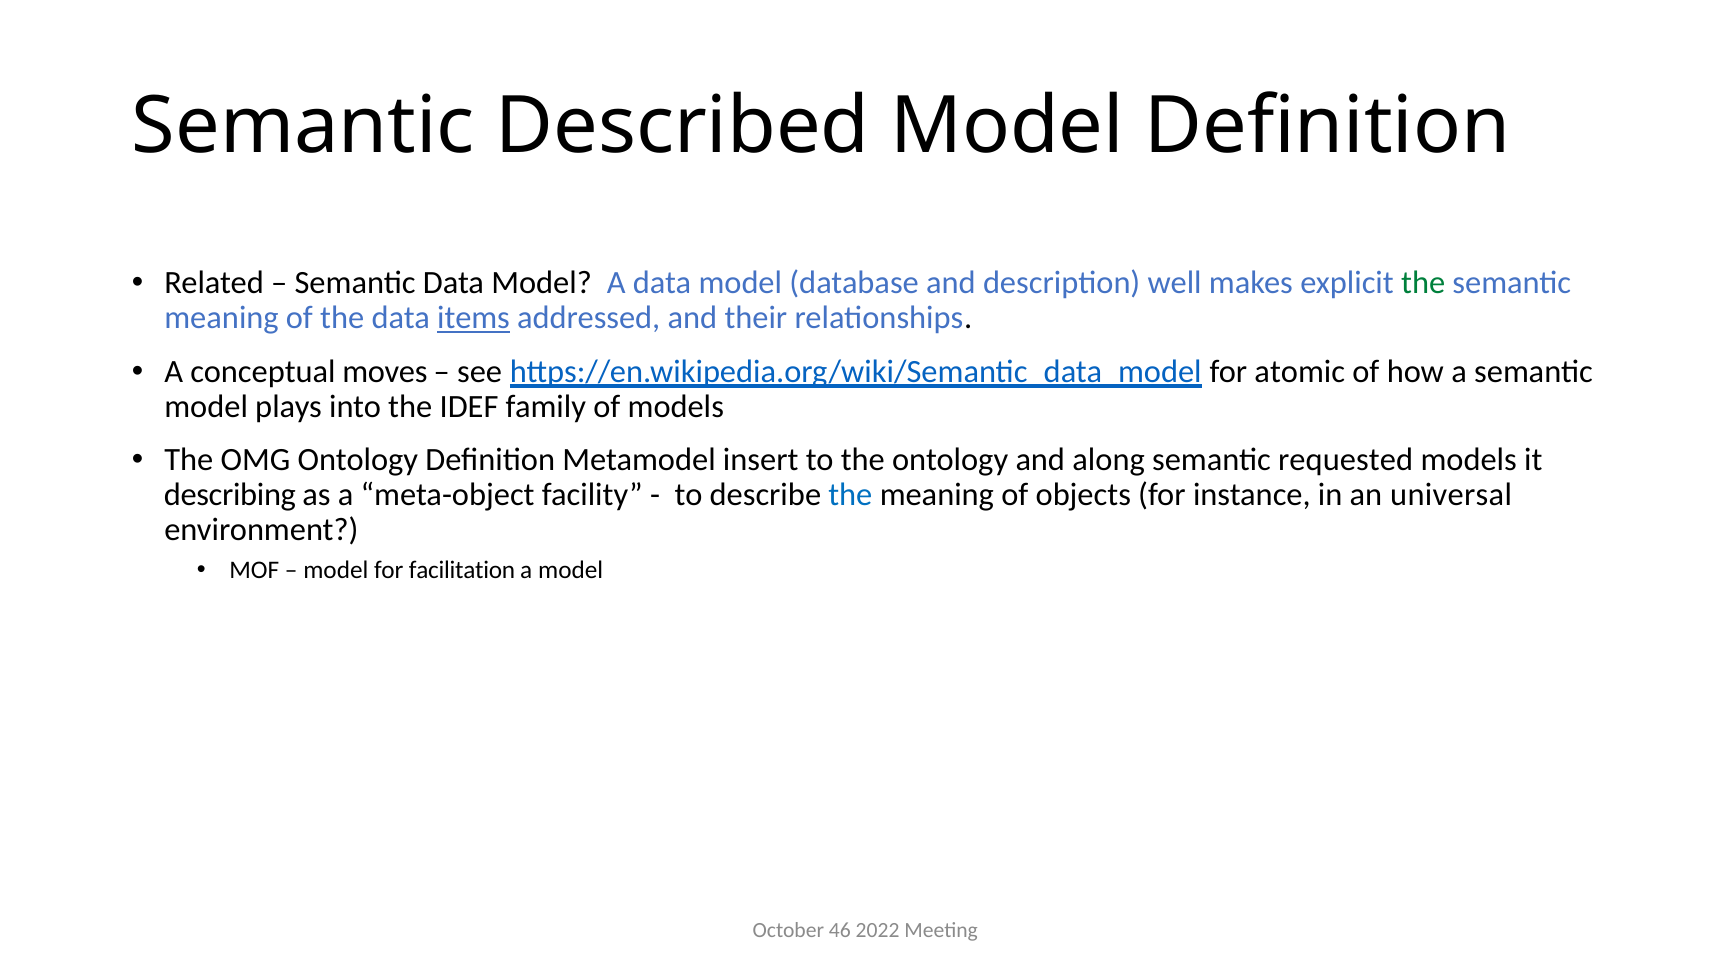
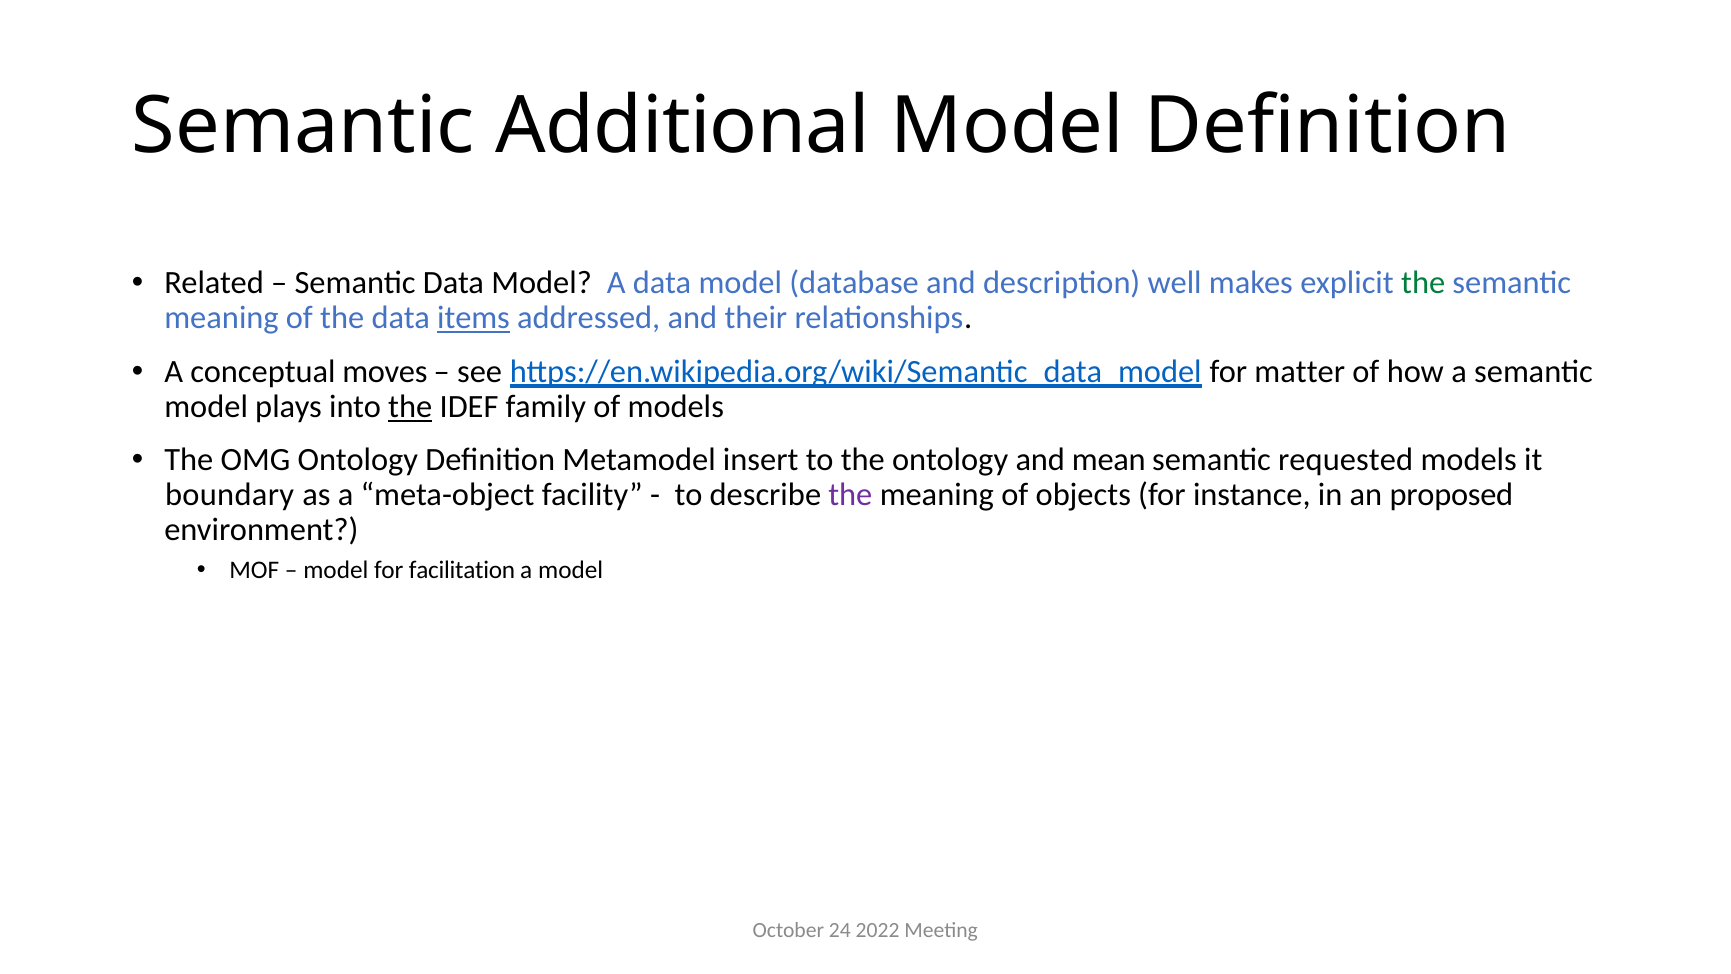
Described: Described -> Additional
atomic: atomic -> matter
the at (410, 407) underline: none -> present
along: along -> mean
describing: describing -> boundary
the at (850, 495) colour: blue -> purple
universal: universal -> proposed
46: 46 -> 24
